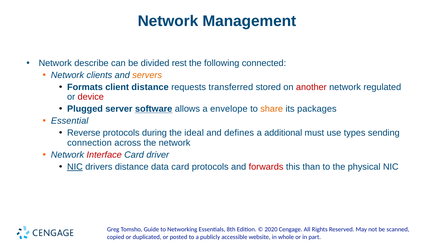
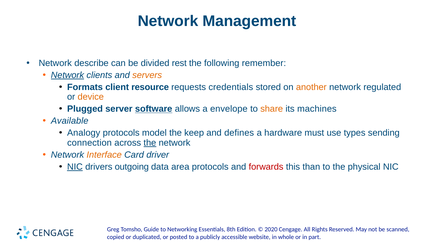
connected: connected -> remember
Network at (67, 75) underline: none -> present
client distance: distance -> resource
transferred: transferred -> credentials
another colour: red -> orange
device colour: red -> orange
packages: packages -> machines
Essential: Essential -> Available
Reverse: Reverse -> Analogy
during: during -> model
ideal: ideal -> keep
additional: additional -> hardware
the at (150, 143) underline: none -> present
Interface colour: red -> orange
drivers distance: distance -> outgoing
data card: card -> area
